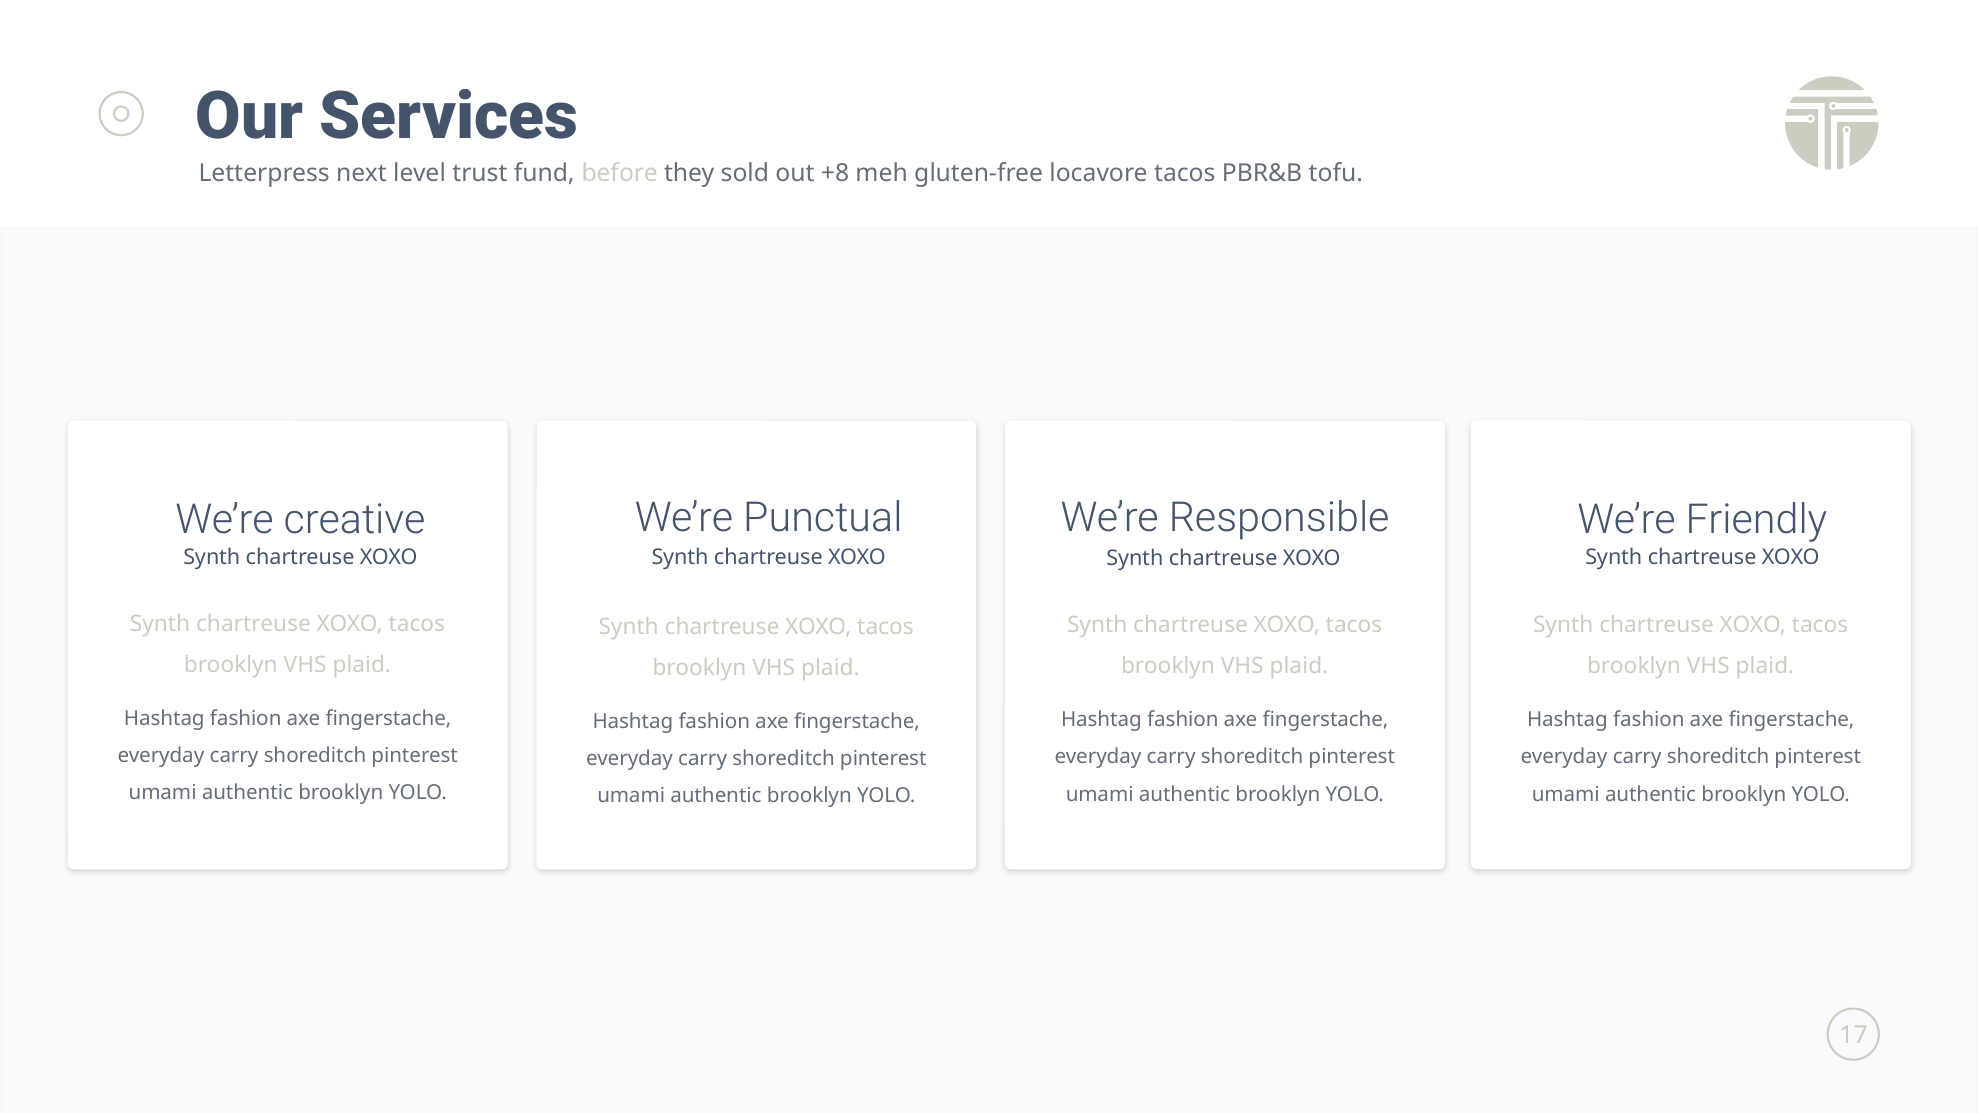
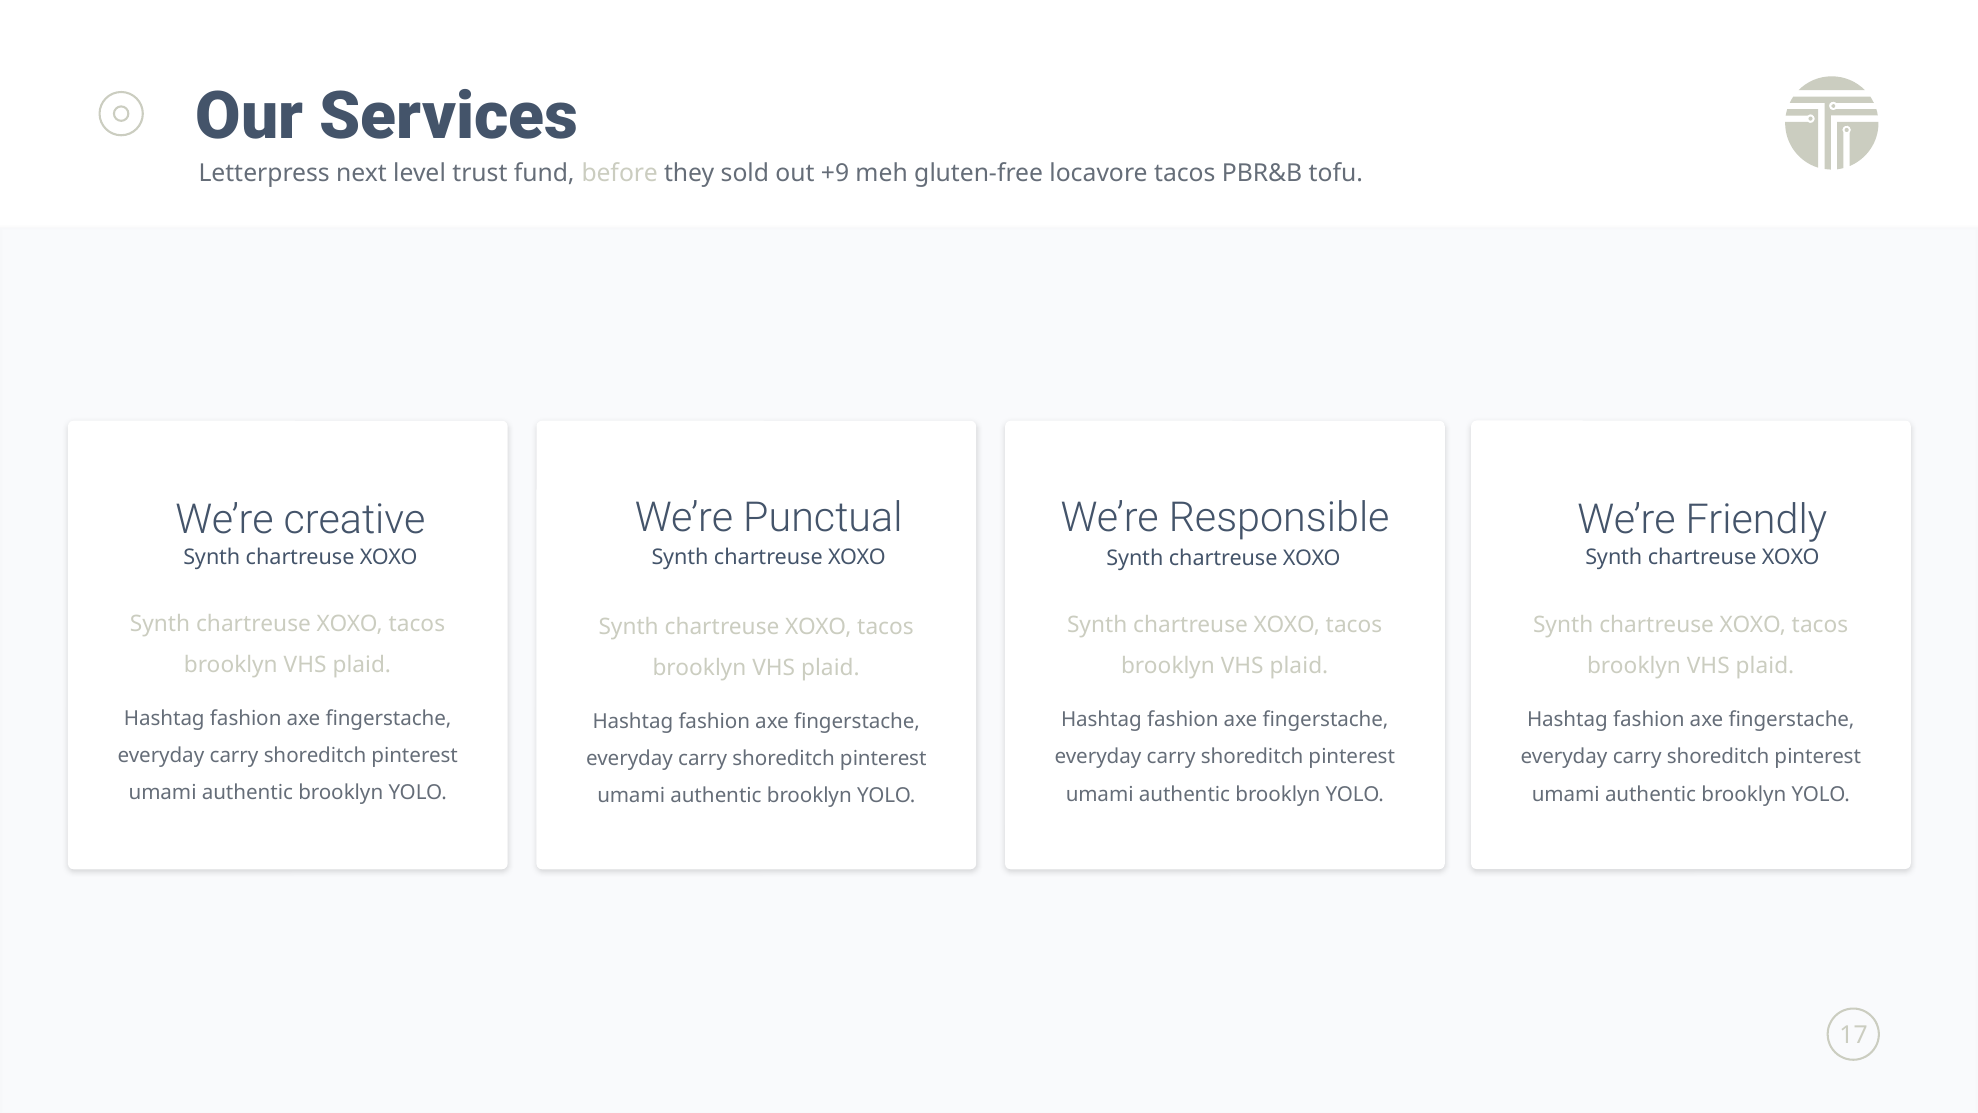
+8: +8 -> +9
